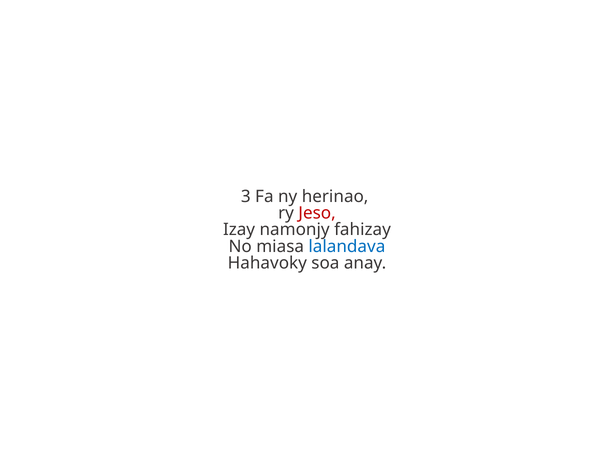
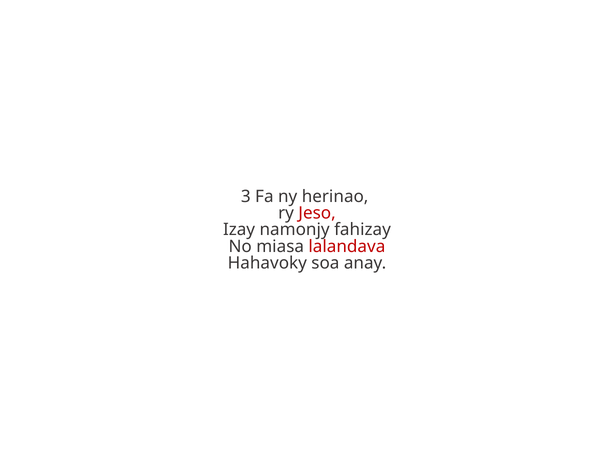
lalandava colour: blue -> red
